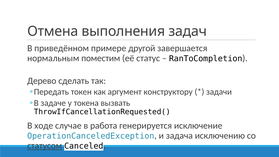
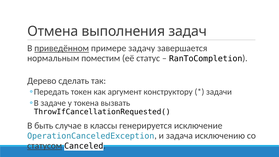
приведённом underline: none -> present
другой: другой -> задачу
ходе: ходе -> быть
работа: работа -> классы
